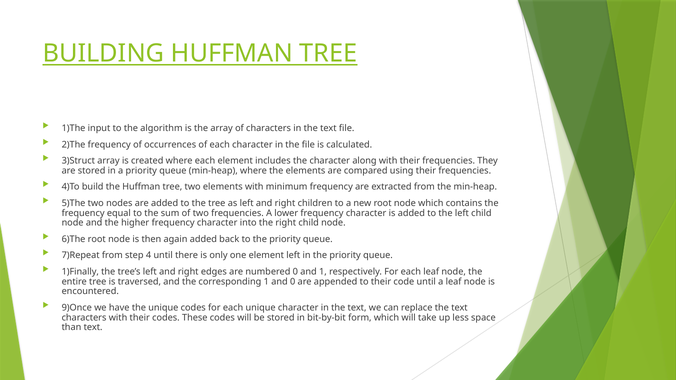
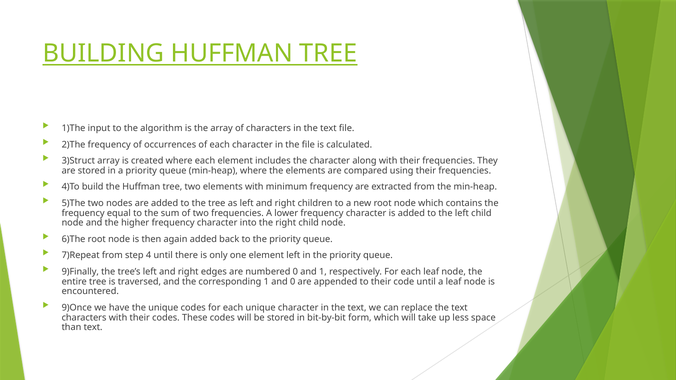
1)Finally: 1)Finally -> 9)Finally
